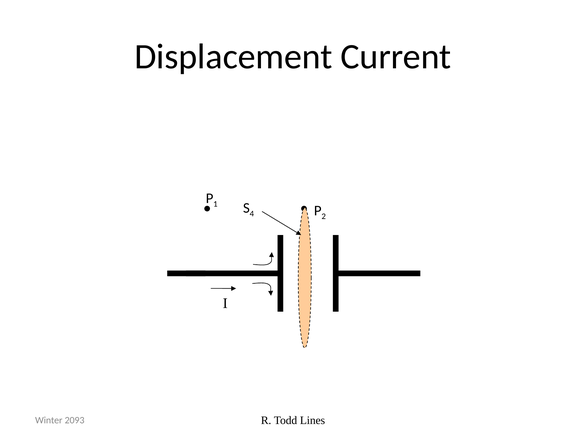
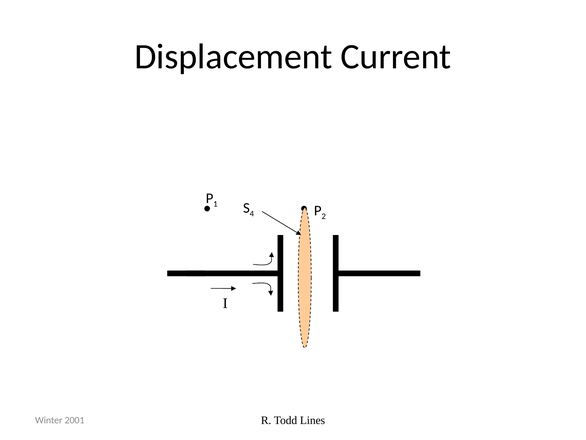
2093: 2093 -> 2001
